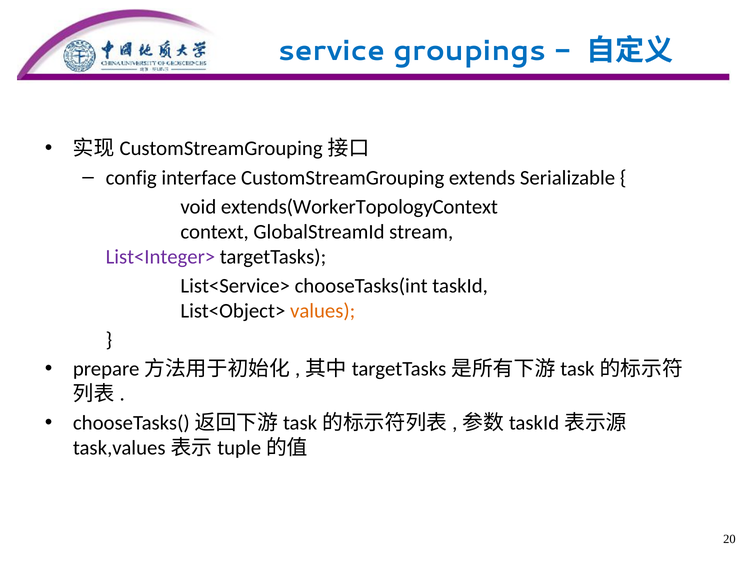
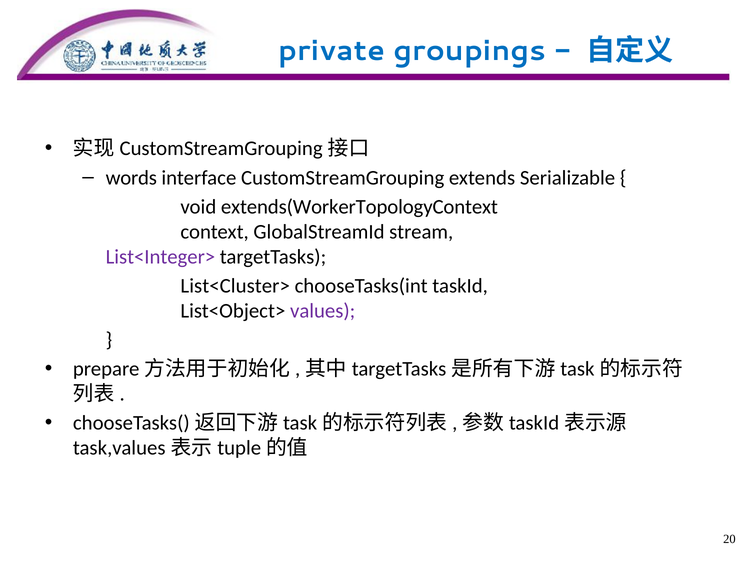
service: service -> private
config: config -> words
List<Service>: List<Service> -> List<Cluster>
values colour: orange -> purple
